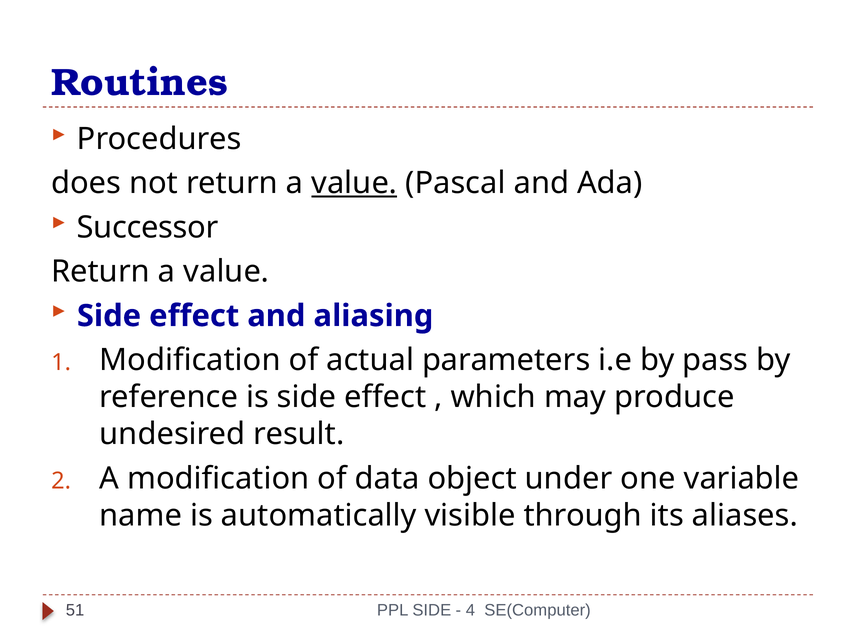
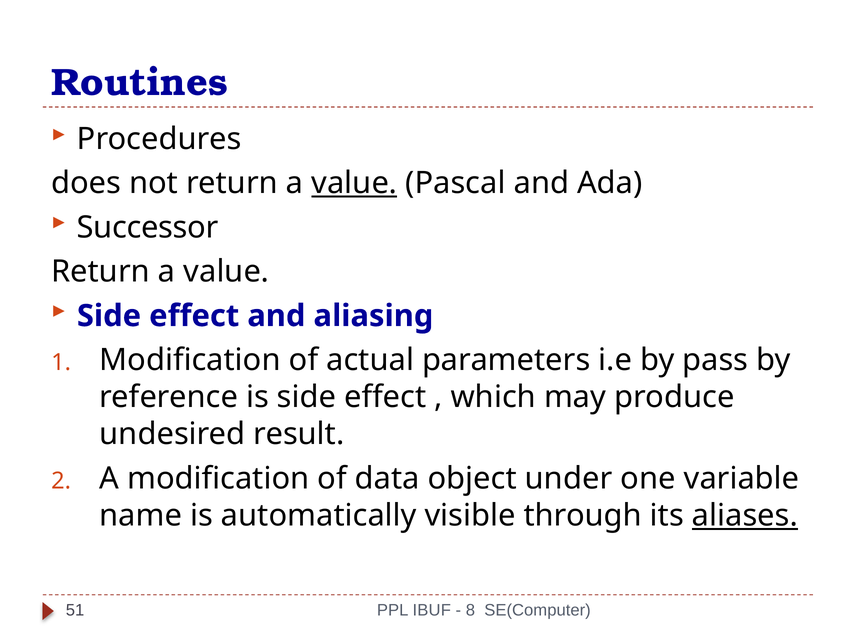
aliases underline: none -> present
PPL SIDE: SIDE -> IBUF
4: 4 -> 8
